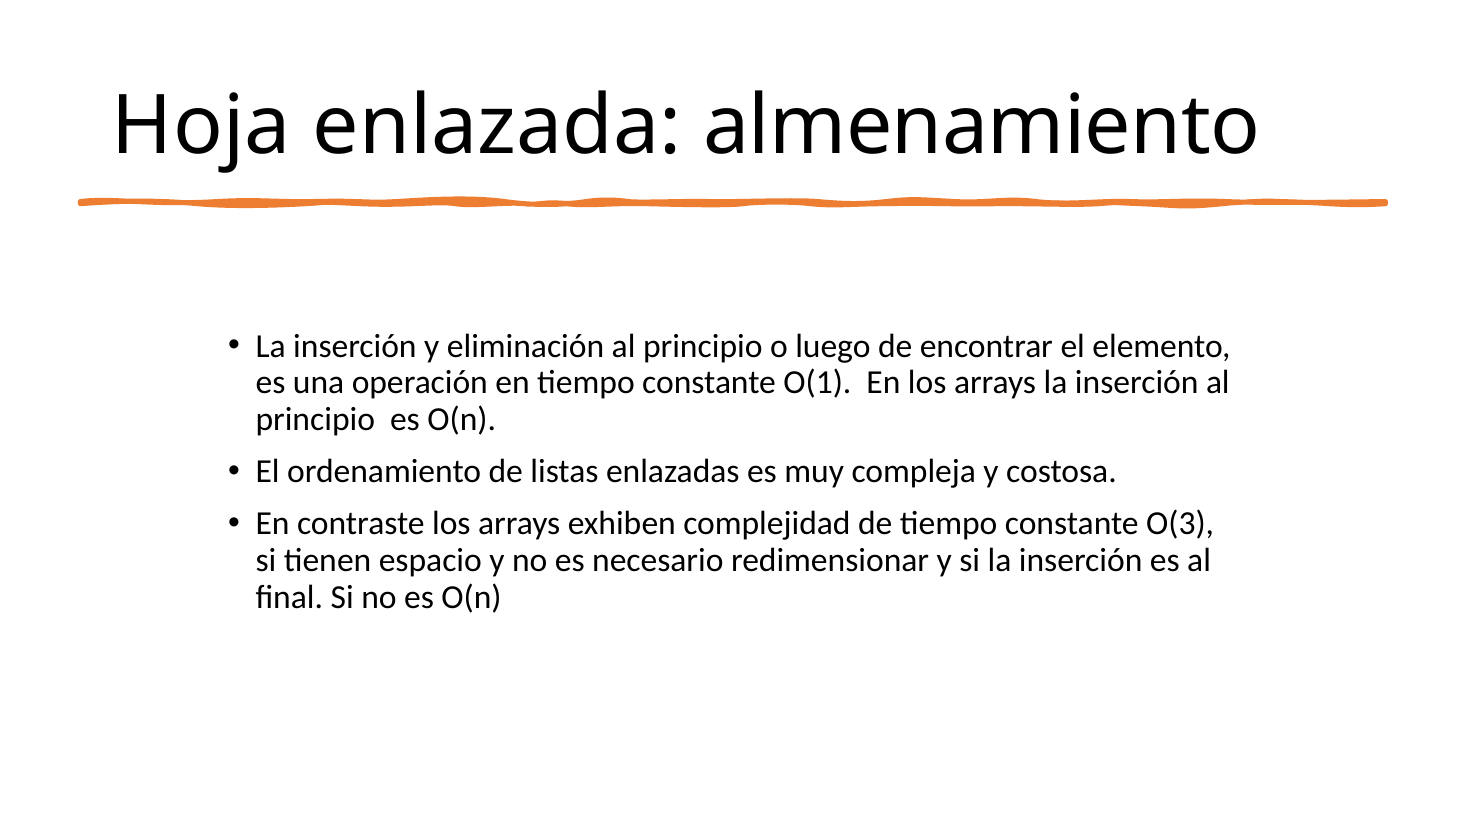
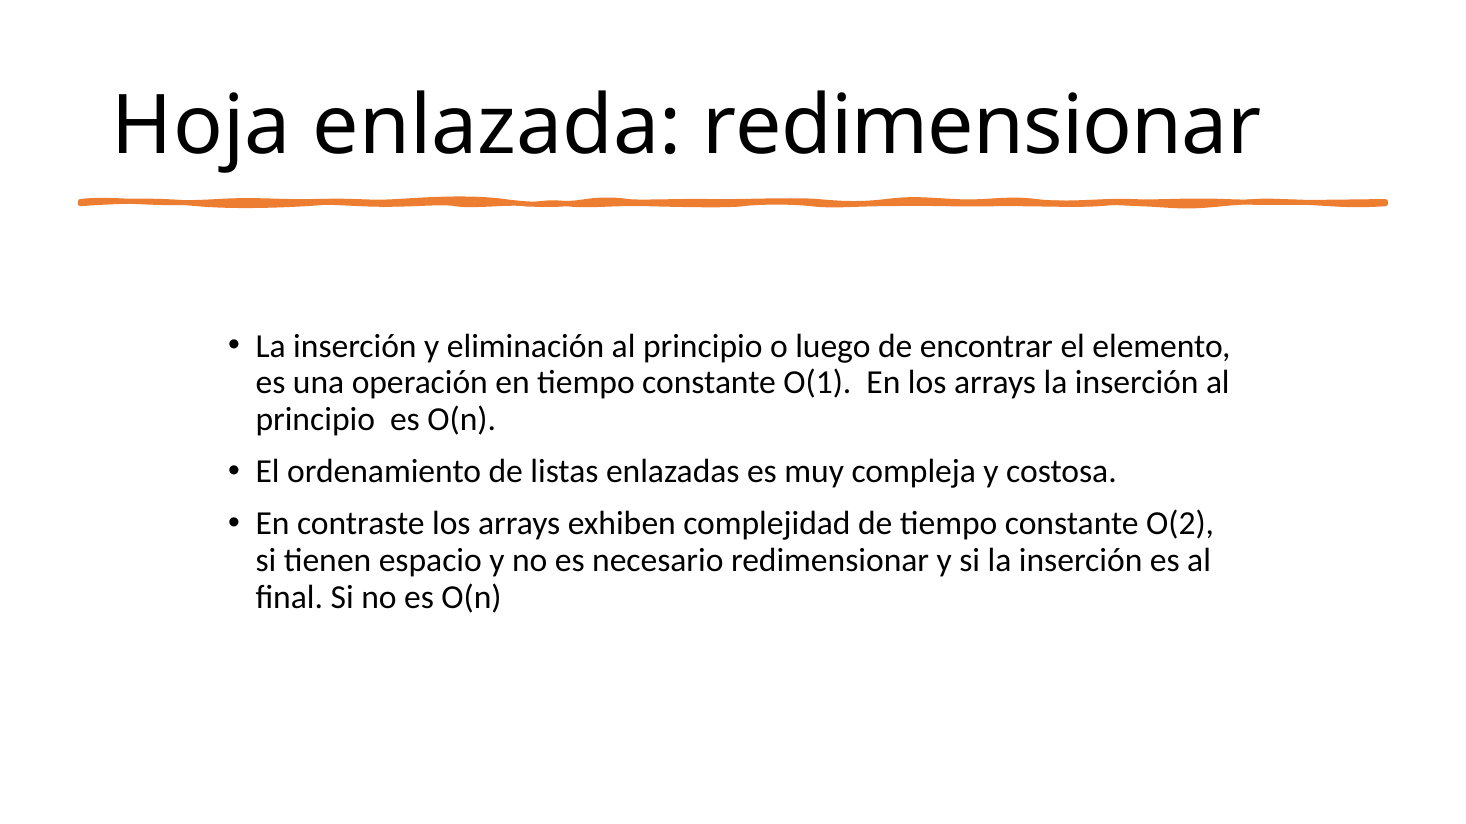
enlazada almenamiento: almenamiento -> redimensionar
O(3: O(3 -> O(2
